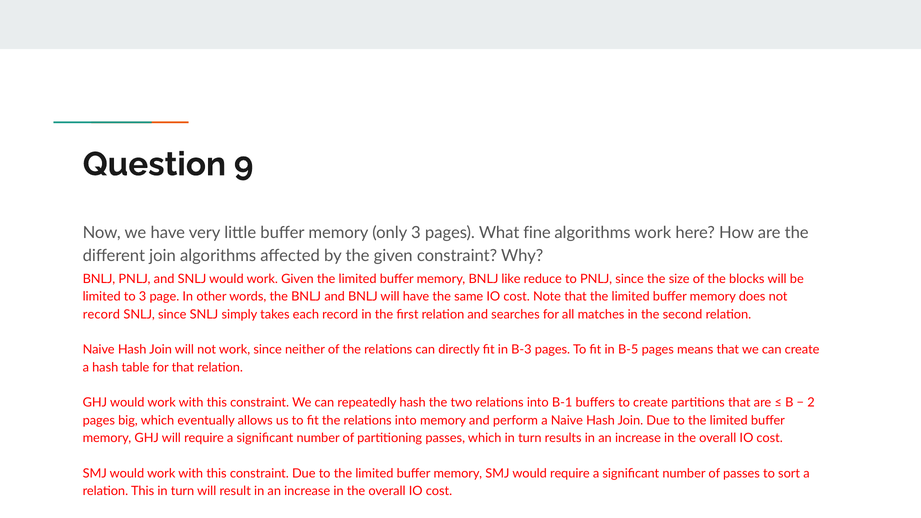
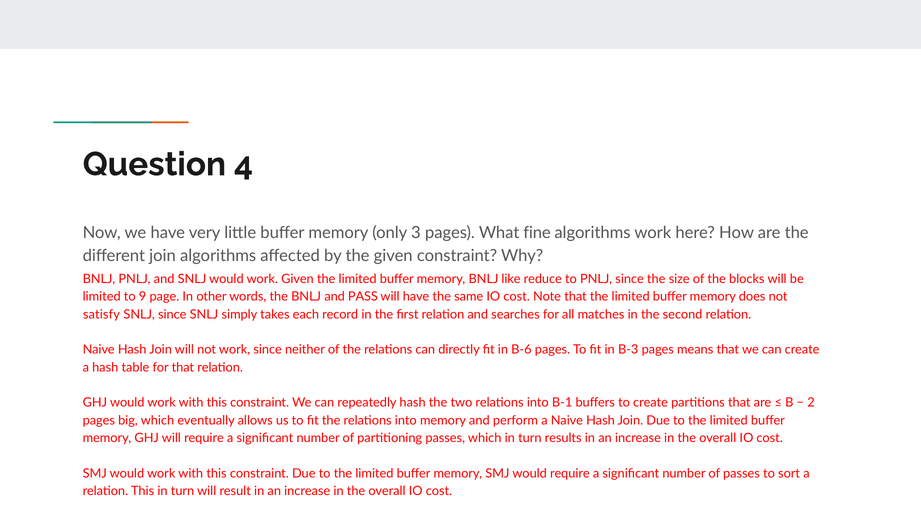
9: 9 -> 4
to 3: 3 -> 9
and BNLJ: BNLJ -> PASS
record at (101, 314): record -> satisfy
B-3: B-3 -> B-6
B-5: B-5 -> B-3
